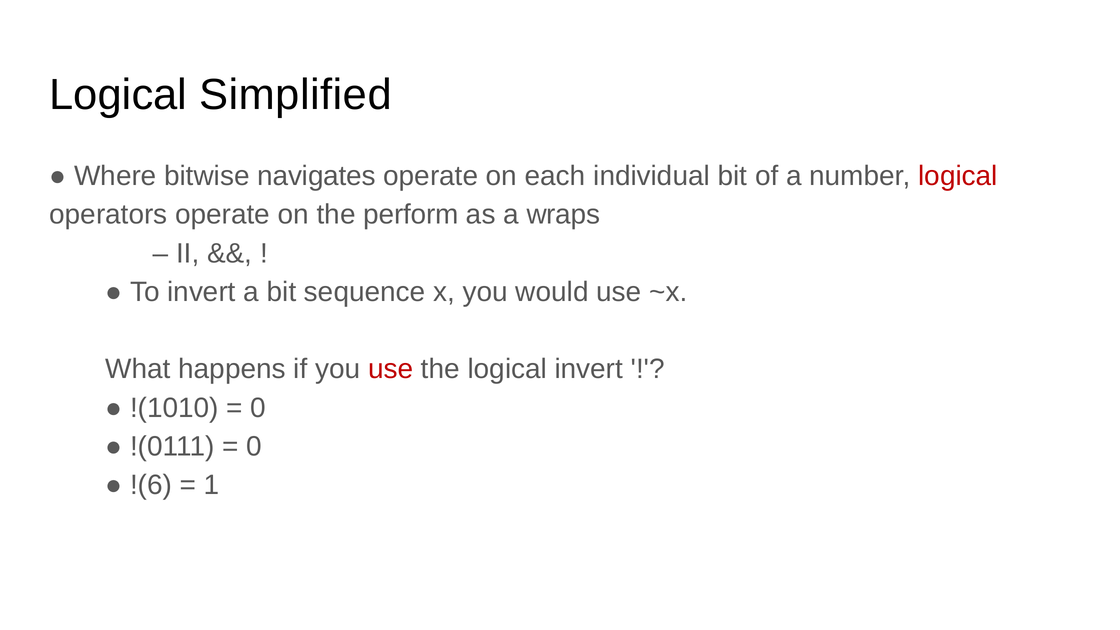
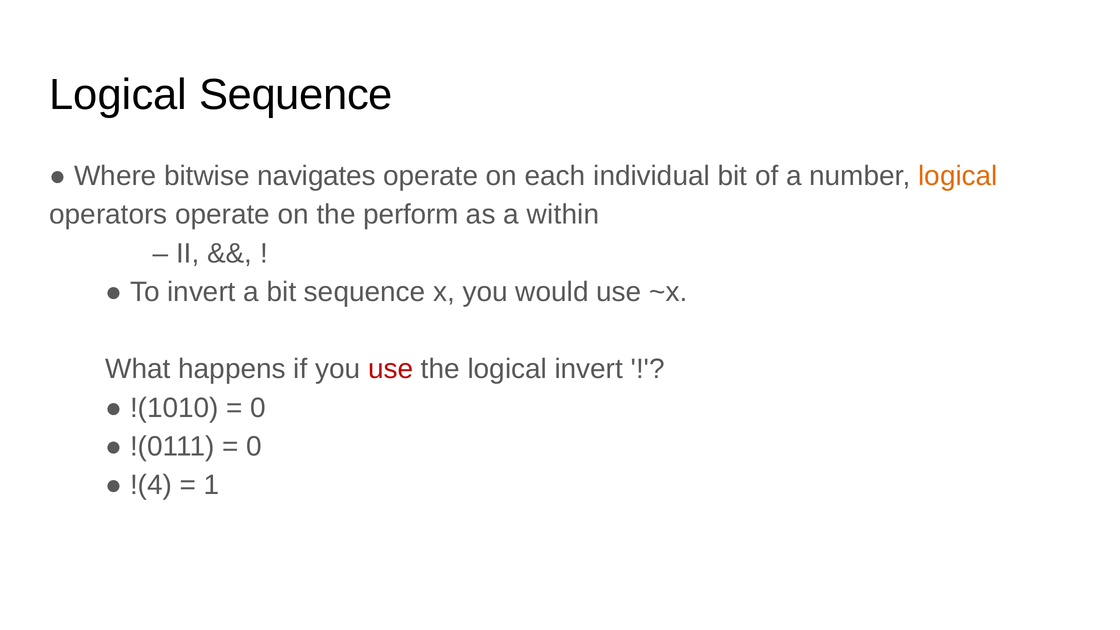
Logical Simplified: Simplified -> Sequence
logical at (958, 176) colour: red -> orange
wraps: wraps -> within
!(6: !(6 -> !(4
